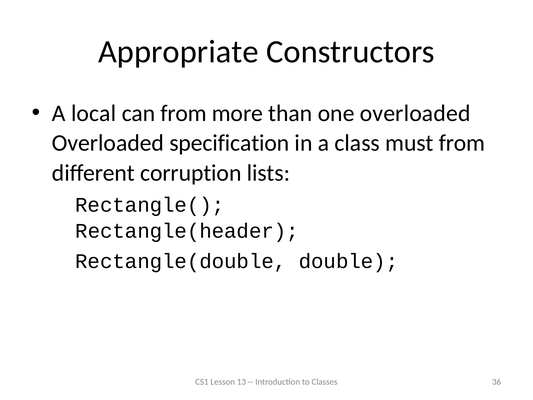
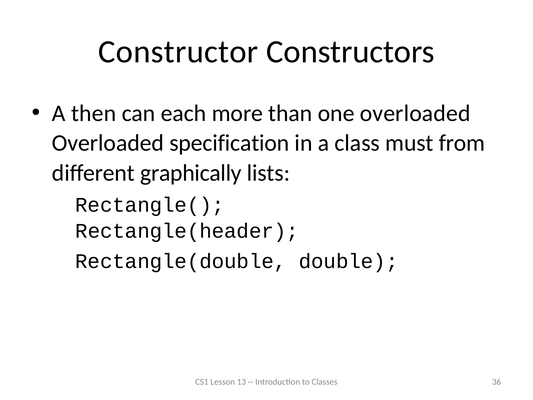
Appropriate: Appropriate -> Constructor
local: local -> then
can from: from -> each
corruption: corruption -> graphically
